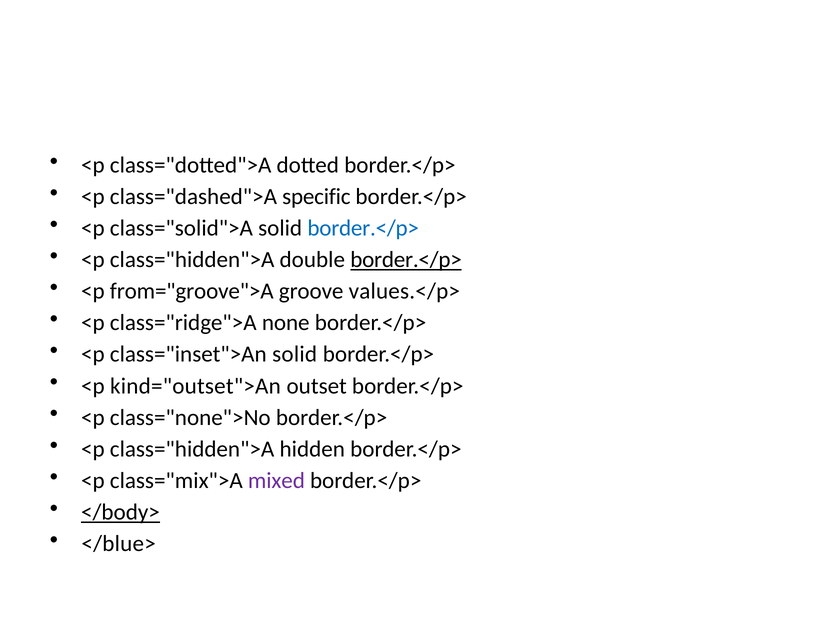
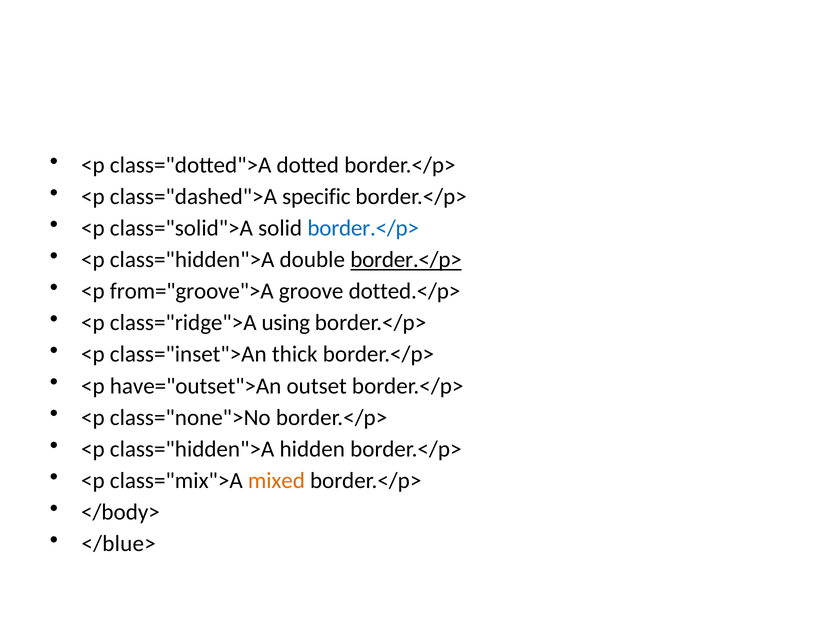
values.</p>: values.</p> -> dotted.</p>
none: none -> using
class="inset">An solid: solid -> thick
kind="outset">An: kind="outset">An -> have="outset">An
mixed colour: purple -> orange
</body> underline: present -> none
